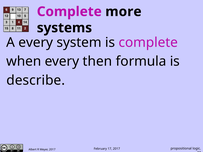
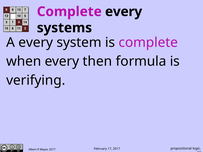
Complete more: more -> every
describe: describe -> verifying
